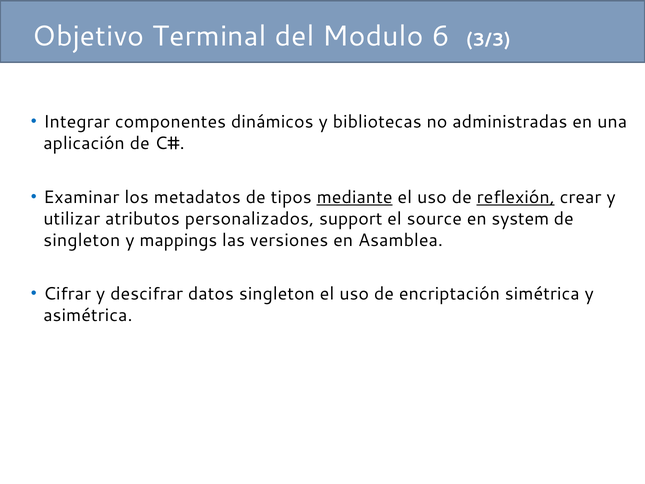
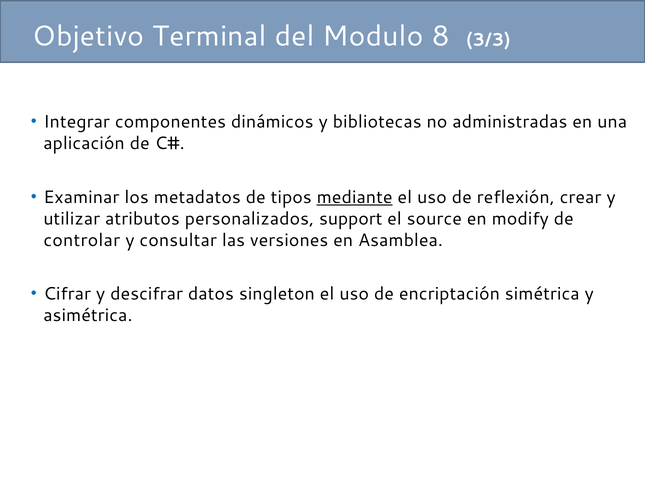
6: 6 -> 8
reflexión underline: present -> none
system: system -> modify
singleton at (82, 240): singleton -> controlar
mappings: mappings -> consultar
